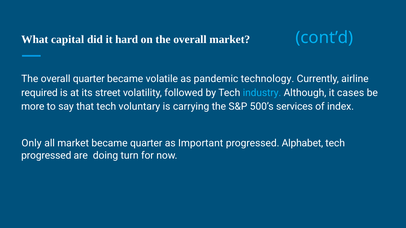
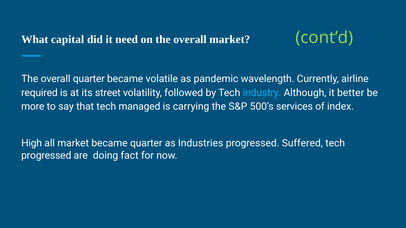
hard: hard -> need
cont’d colour: light blue -> light green
technology: technology -> wavelength
cases: cases -> better
voluntary: voluntary -> managed
Only: Only -> High
Important: Important -> Industries
Alphabet: Alphabet -> Suffered
turn: turn -> fact
